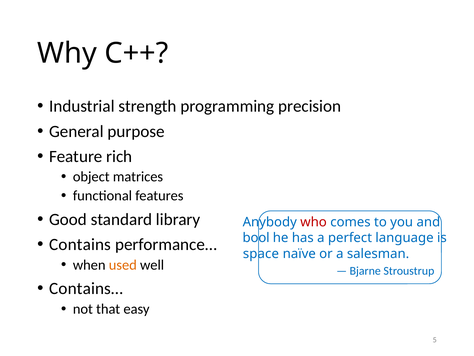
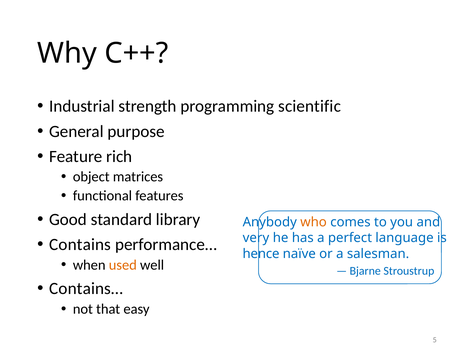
precision: precision -> scientific
who colour: red -> orange
bool: bool -> very
space: space -> hence
